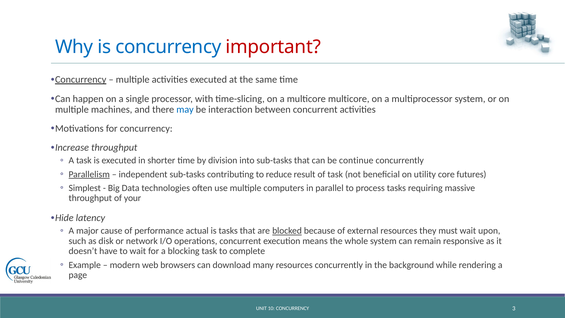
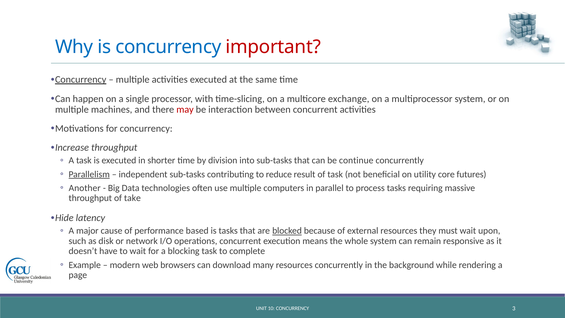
multicore multicore: multicore -> exchange
may colour: blue -> red
Simplest: Simplest -> Another
your: your -> take
actual: actual -> based
